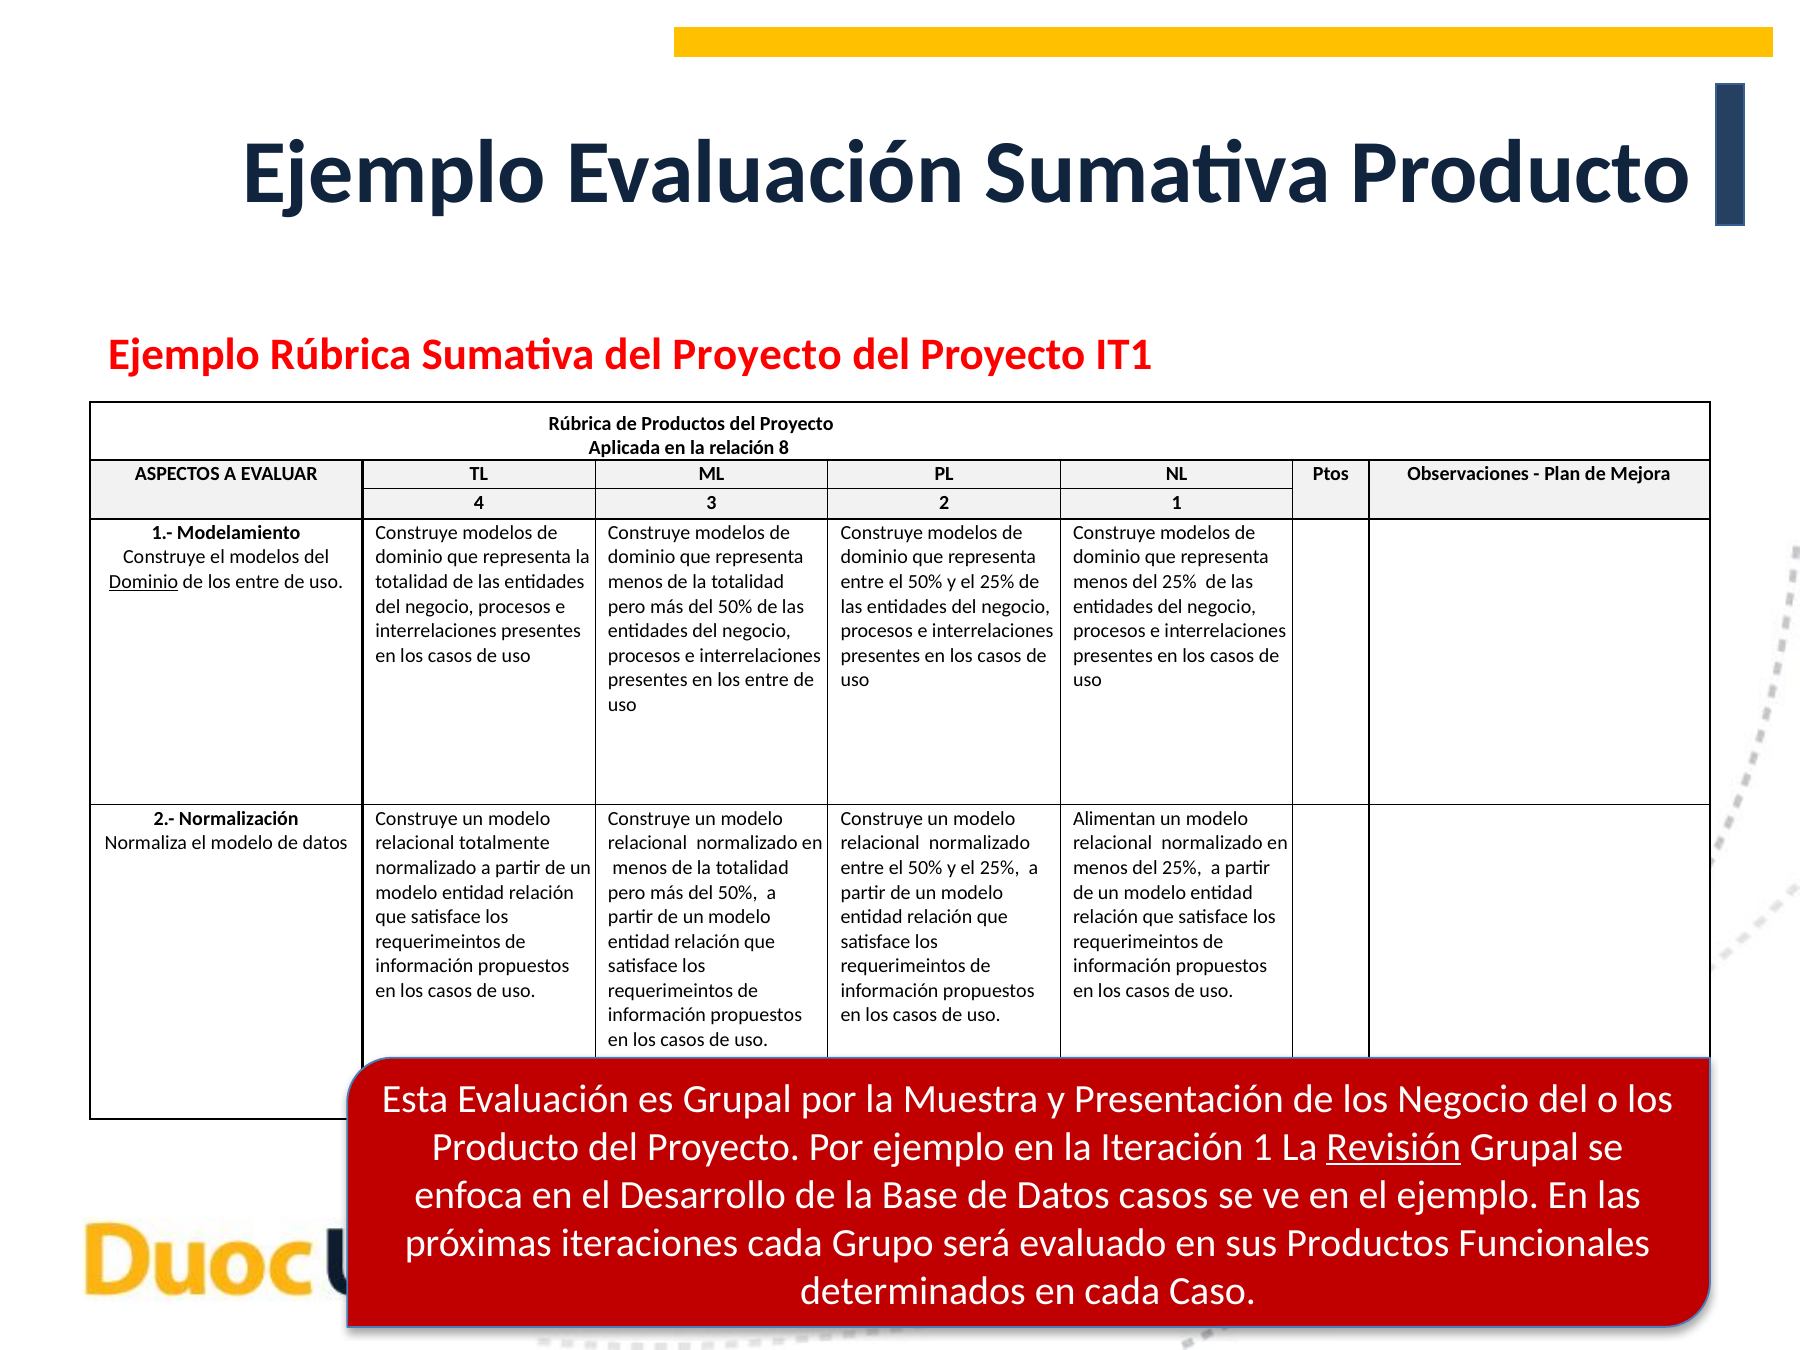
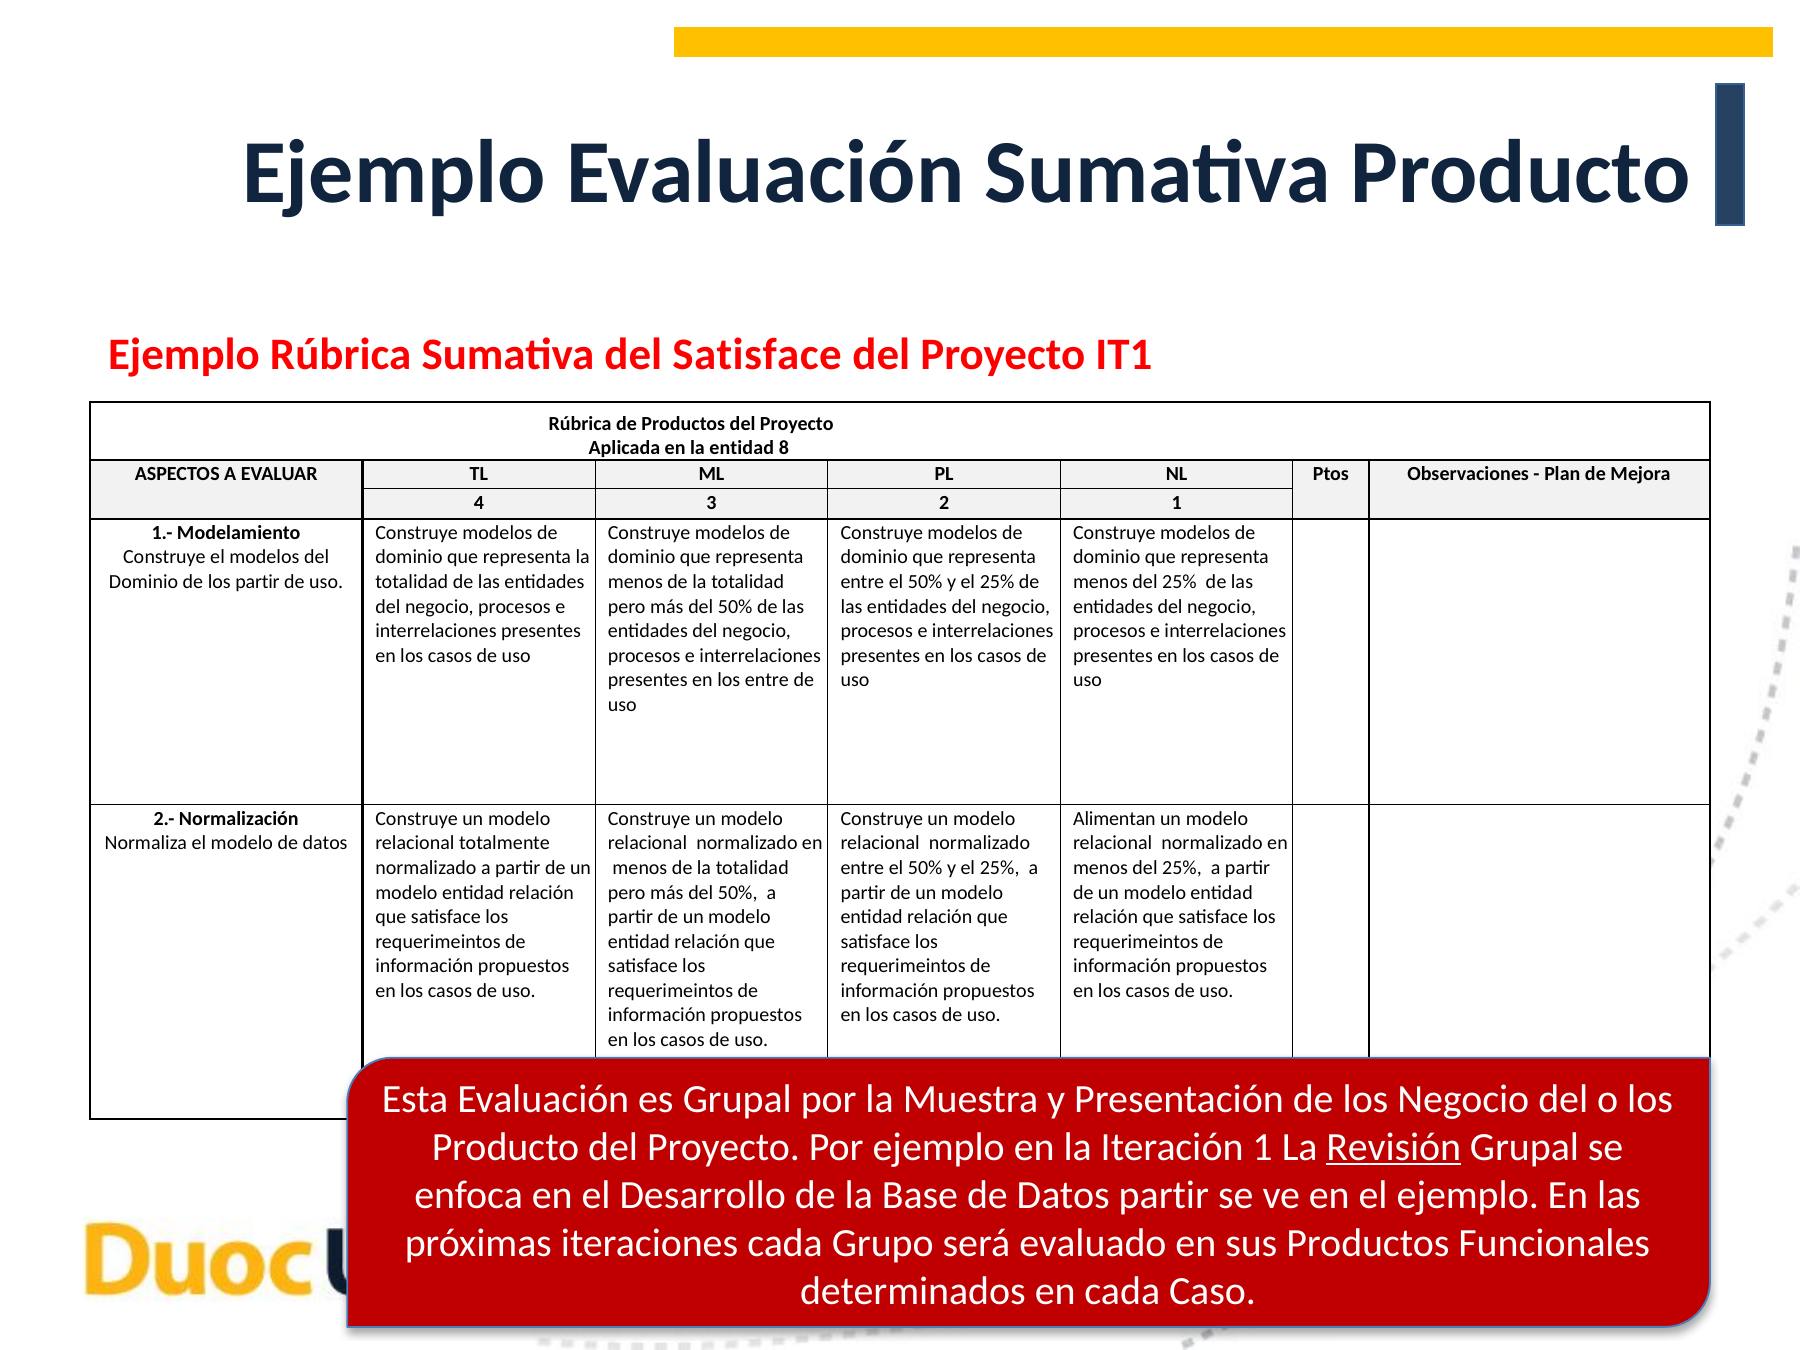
Sumativa del Proyecto: Proyecto -> Satisface
la relación: relación -> entidad
Dominio at (144, 582) underline: present -> none
de los entre: entre -> partir
Datos casos: casos -> partir
